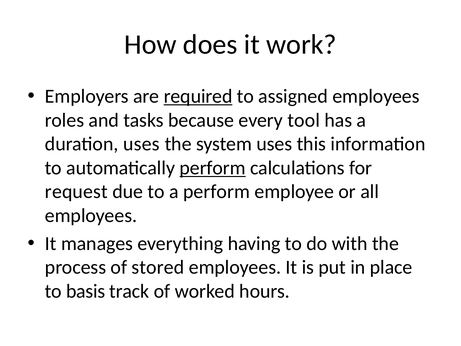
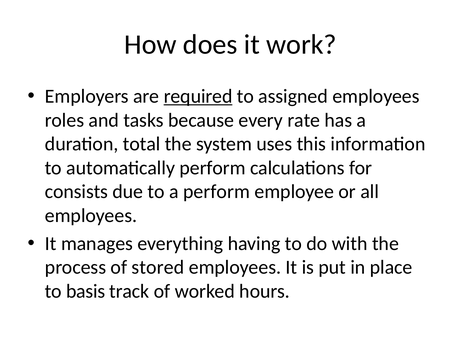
tool: tool -> rate
duration uses: uses -> total
perform at (213, 168) underline: present -> none
request: request -> consists
